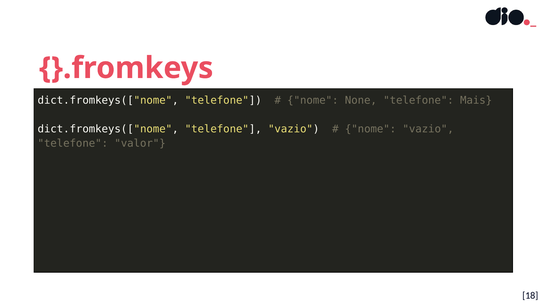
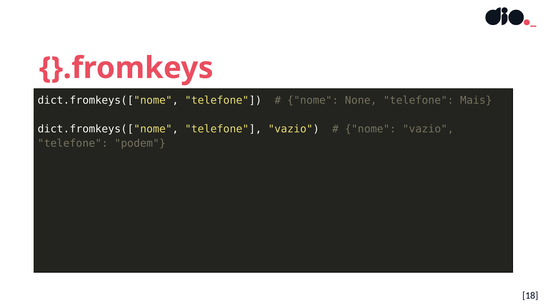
valor: valor -> podem
